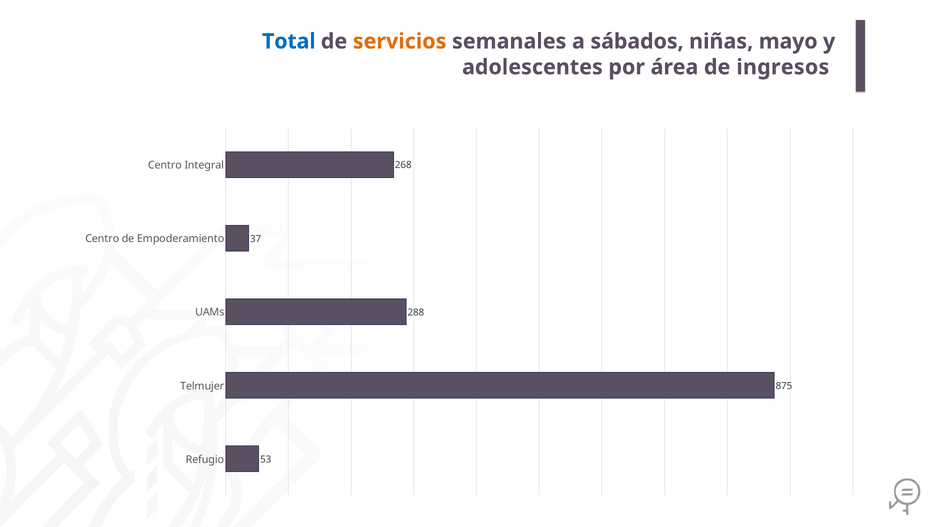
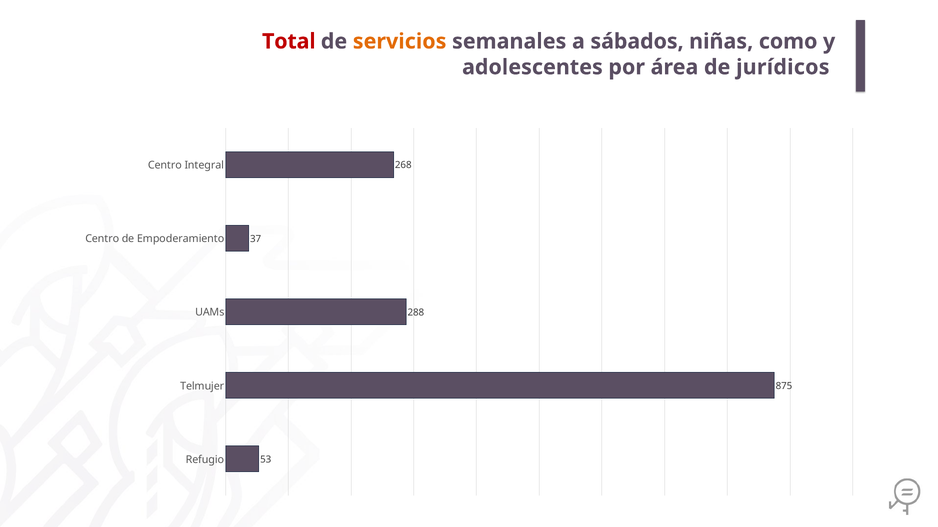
Total colour: blue -> red
mayo: mayo -> como
ingresos: ingresos -> jurídicos
